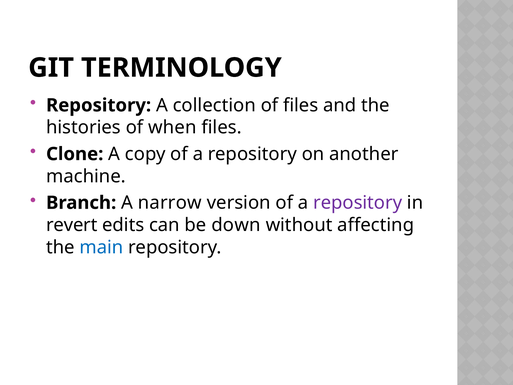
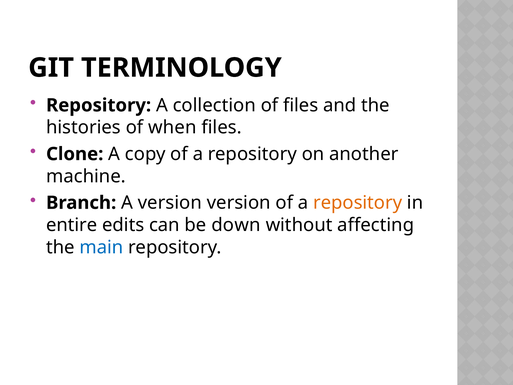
A narrow: narrow -> version
repository at (358, 203) colour: purple -> orange
revert: revert -> entire
